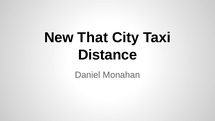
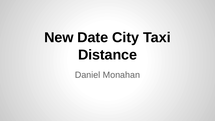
That: That -> Date
